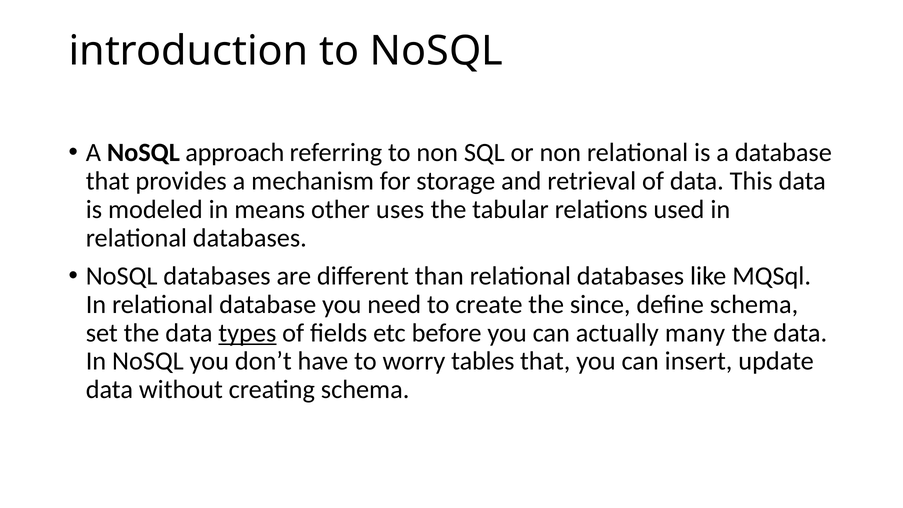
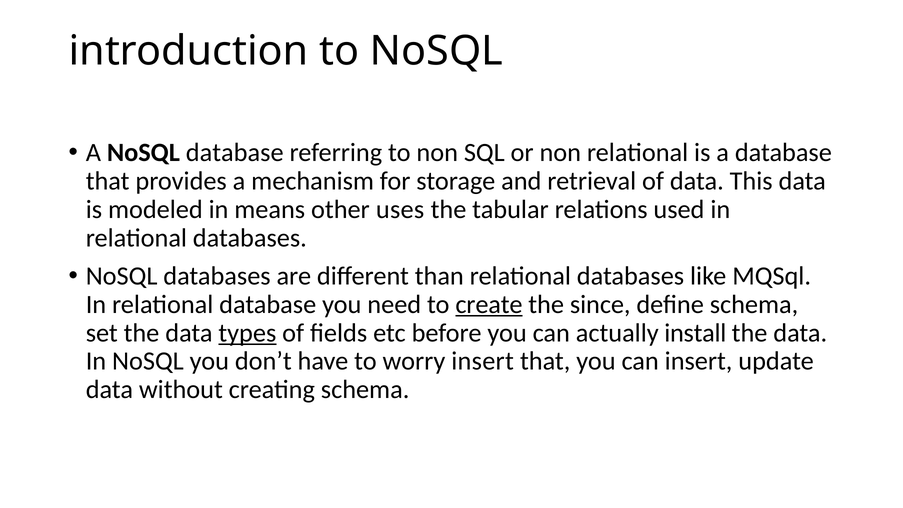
NoSQL approach: approach -> database
create underline: none -> present
many: many -> install
worry tables: tables -> insert
